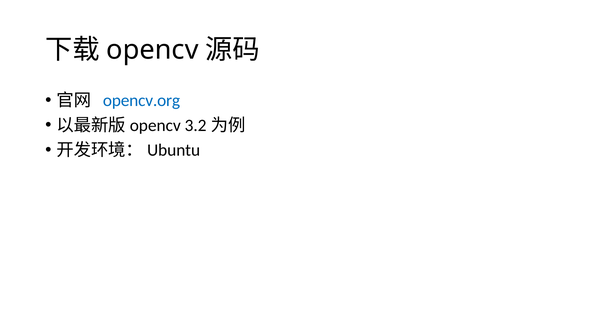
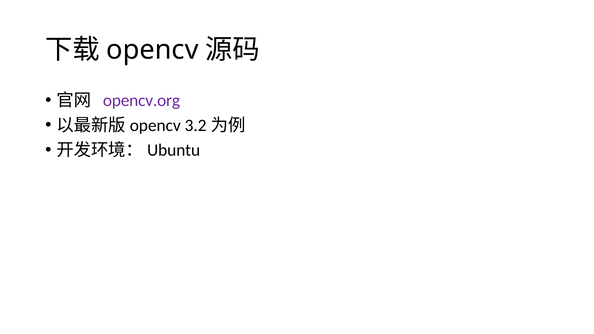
opencv.org colour: blue -> purple
